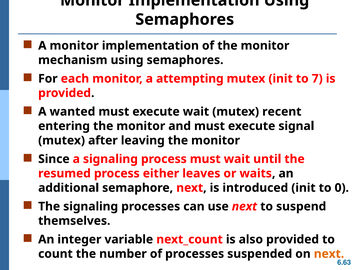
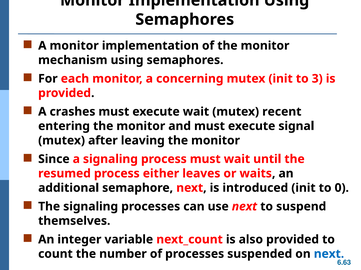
attempting: attempting -> concerning
7: 7 -> 3
wanted: wanted -> crashes
next at (329, 255) colour: orange -> blue
